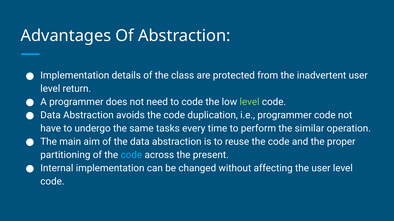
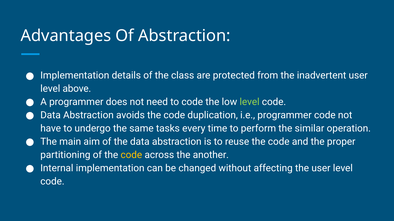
return: return -> above
code at (131, 155) colour: light blue -> yellow
present: present -> another
